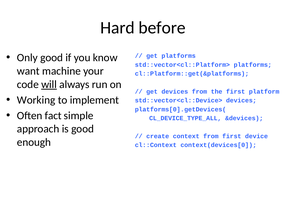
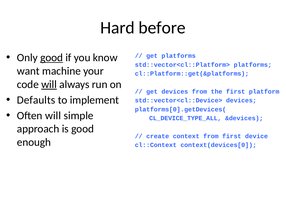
good at (52, 58) underline: none -> present
Working: Working -> Defaults
Often fact: fact -> will
